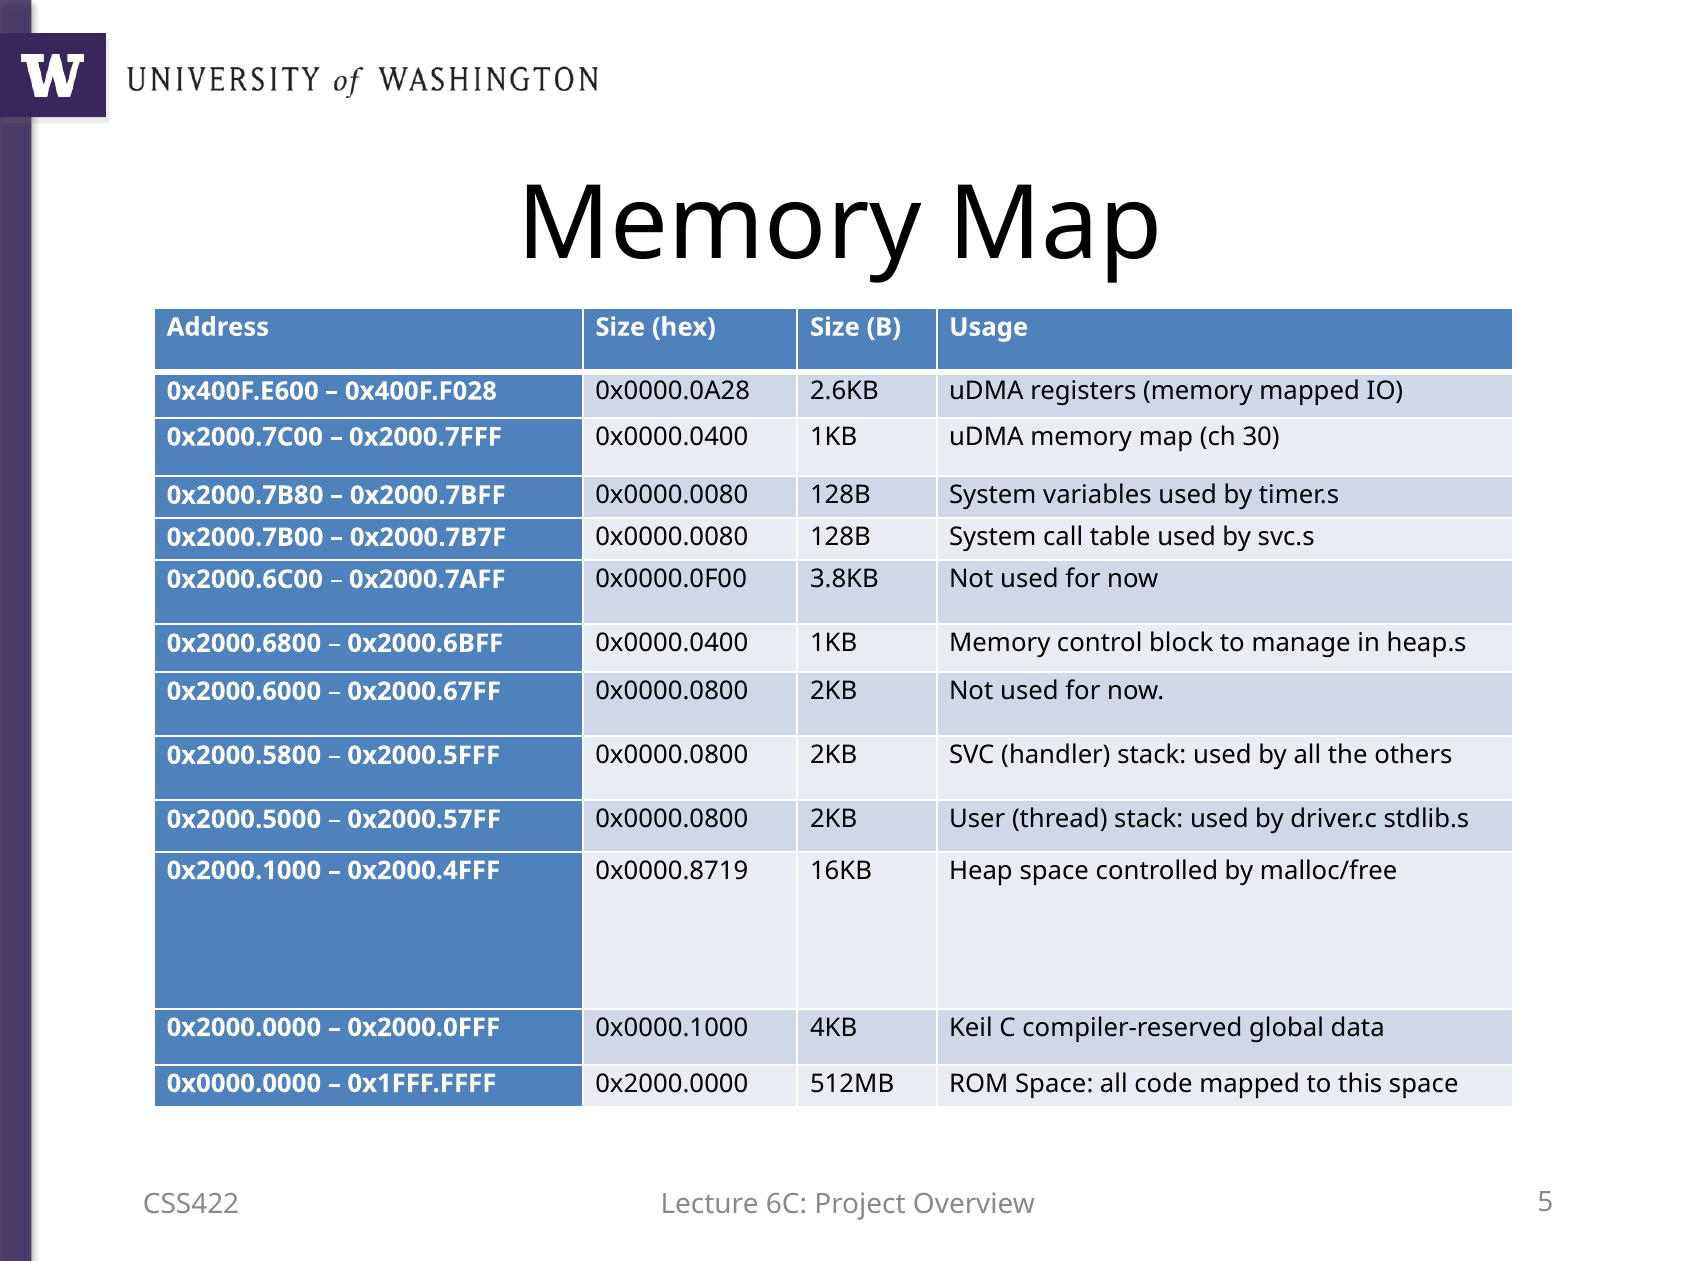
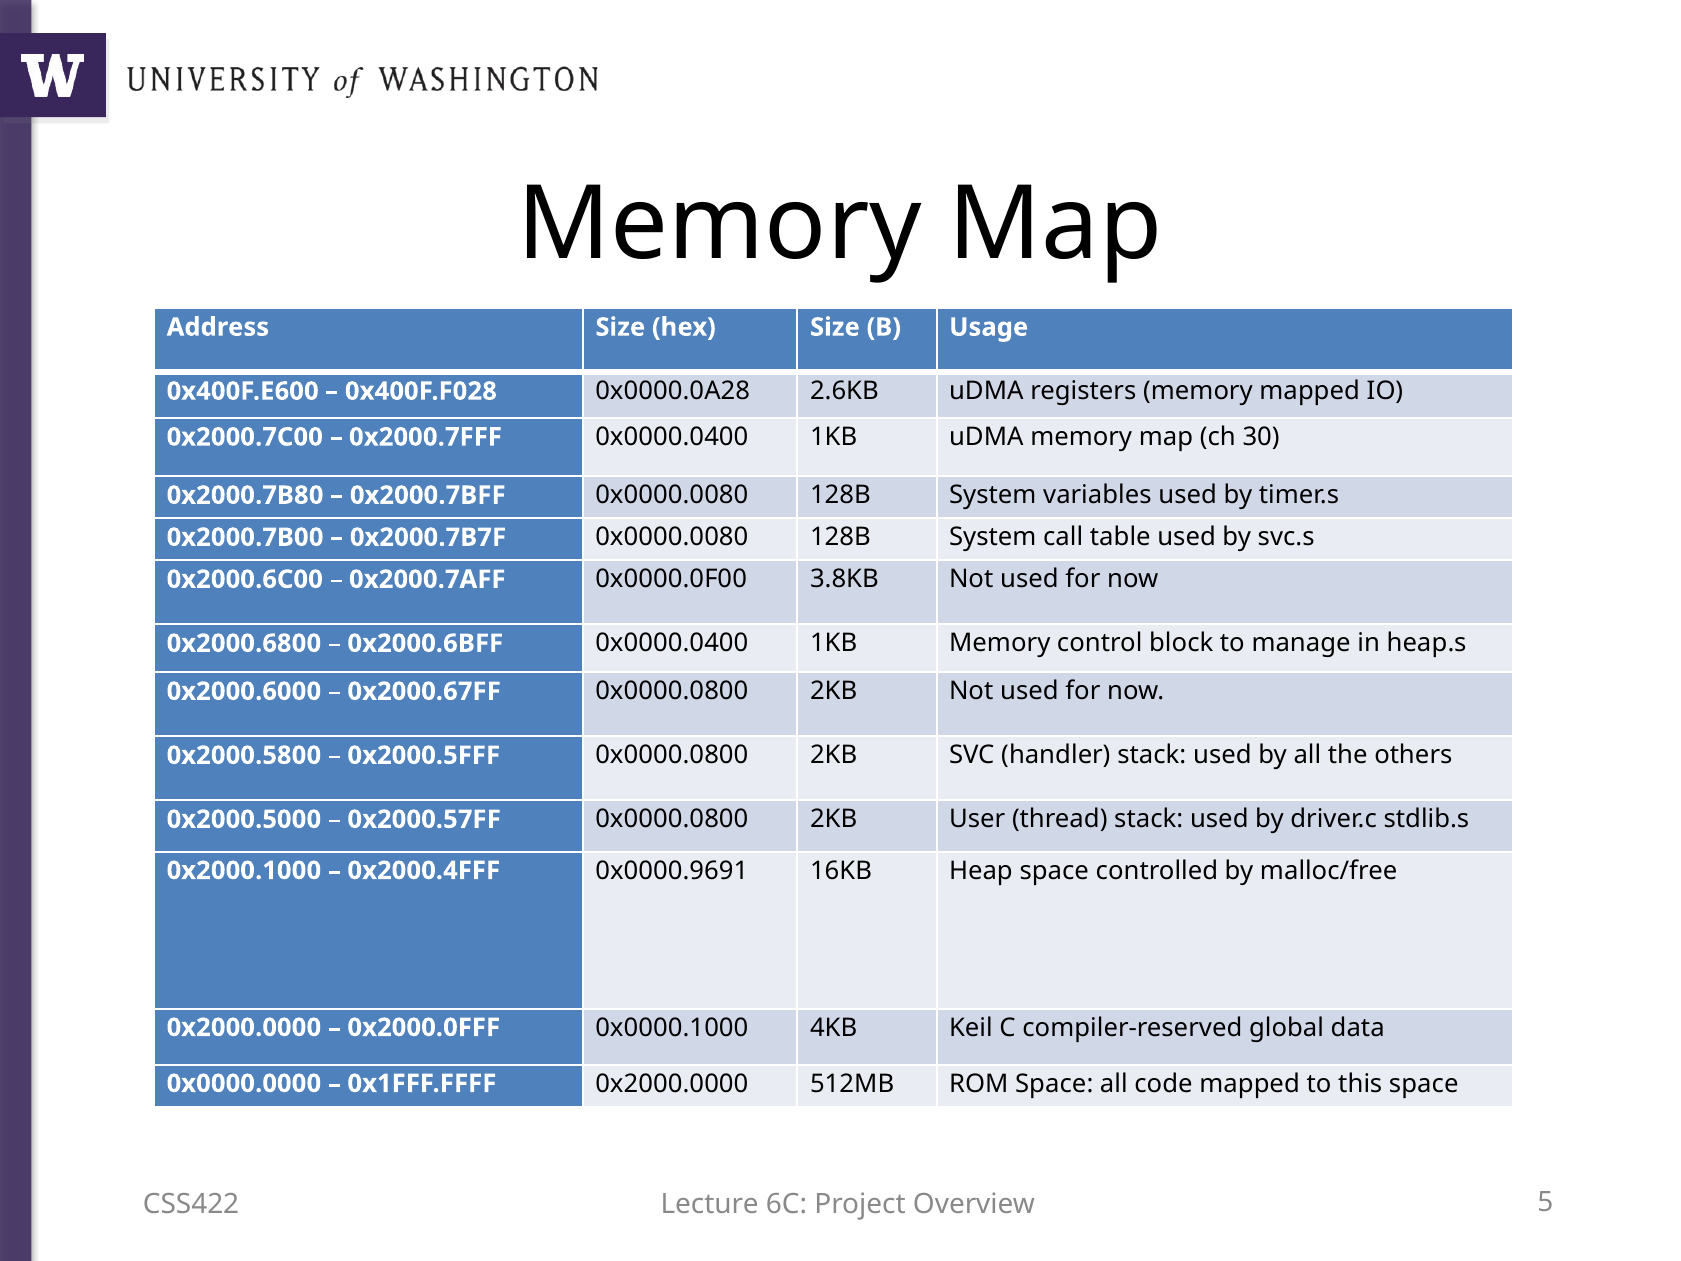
0x0000.8719: 0x0000.8719 -> 0x0000.9691
